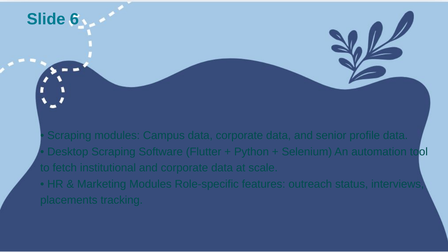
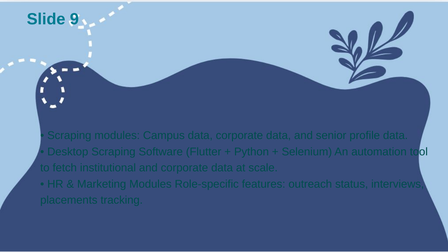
6: 6 -> 9
